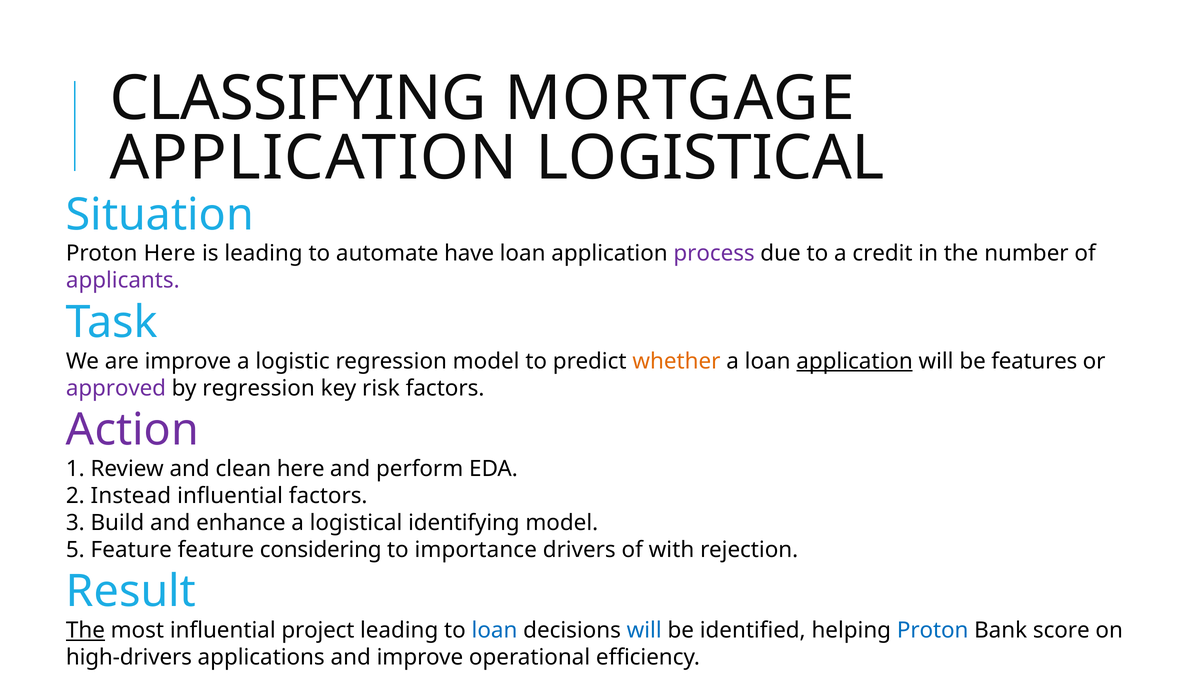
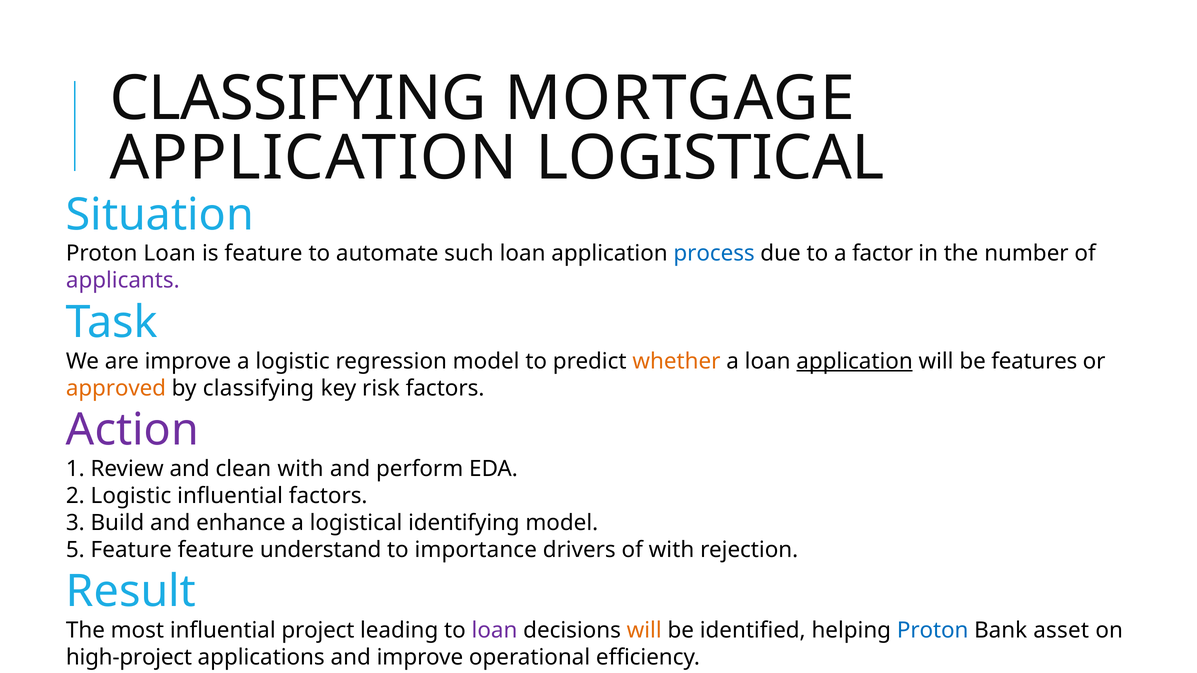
Proton Here: Here -> Loan
is leading: leading -> feature
have: have -> such
process colour: purple -> blue
credit: credit -> factor
approved colour: purple -> orange
by regression: regression -> classifying
clean here: here -> with
2 Instead: Instead -> Logistic
considering: considering -> understand
The at (85, 631) underline: present -> none
loan at (495, 631) colour: blue -> purple
will at (644, 631) colour: blue -> orange
score: score -> asset
high-drivers: high-drivers -> high-project
